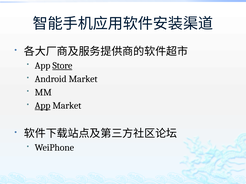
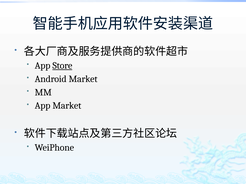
App at (43, 106) underline: present -> none
